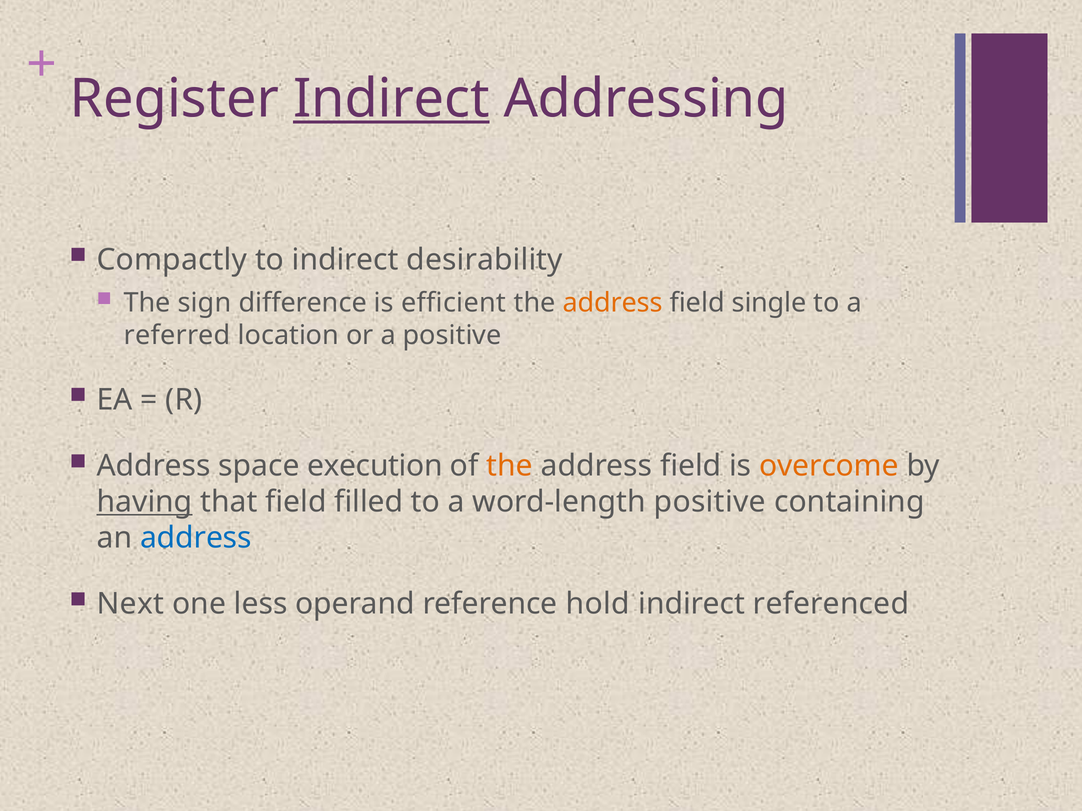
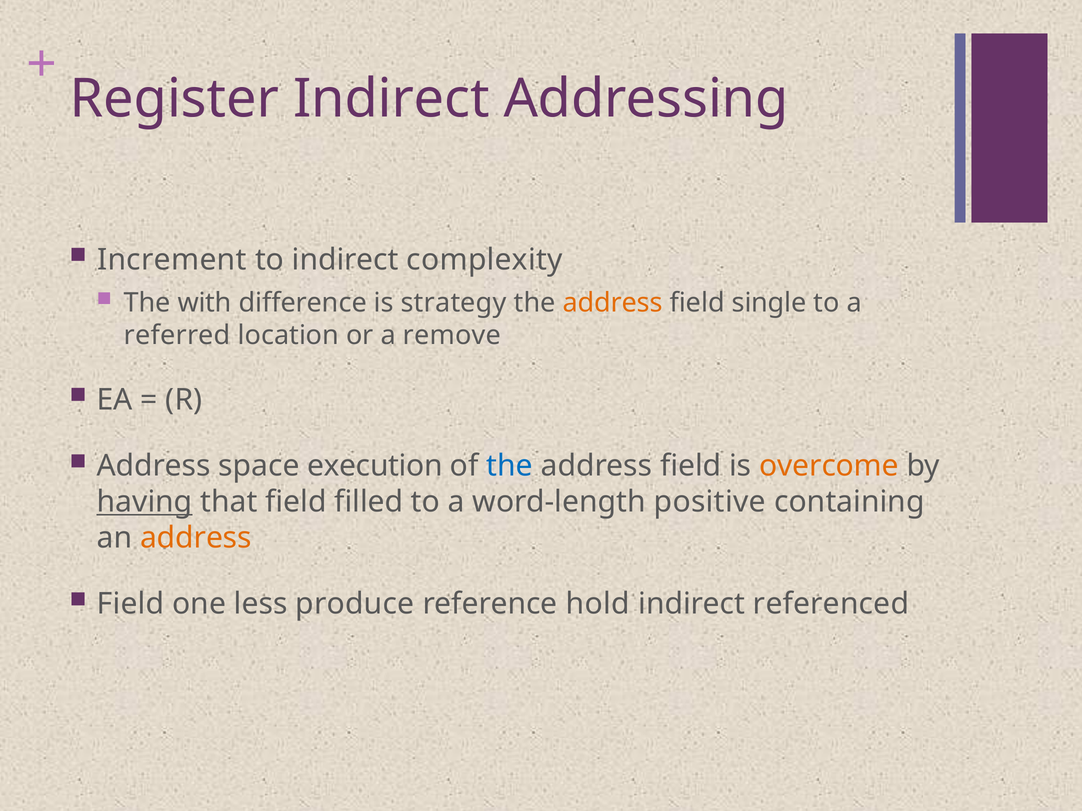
Indirect at (391, 99) underline: present -> none
Compactly: Compactly -> Increment
desirability: desirability -> complexity
sign: sign -> with
efficient: efficient -> strategy
a positive: positive -> remove
the at (510, 466) colour: orange -> blue
address at (196, 538) colour: blue -> orange
Next at (130, 604): Next -> Field
operand: operand -> produce
